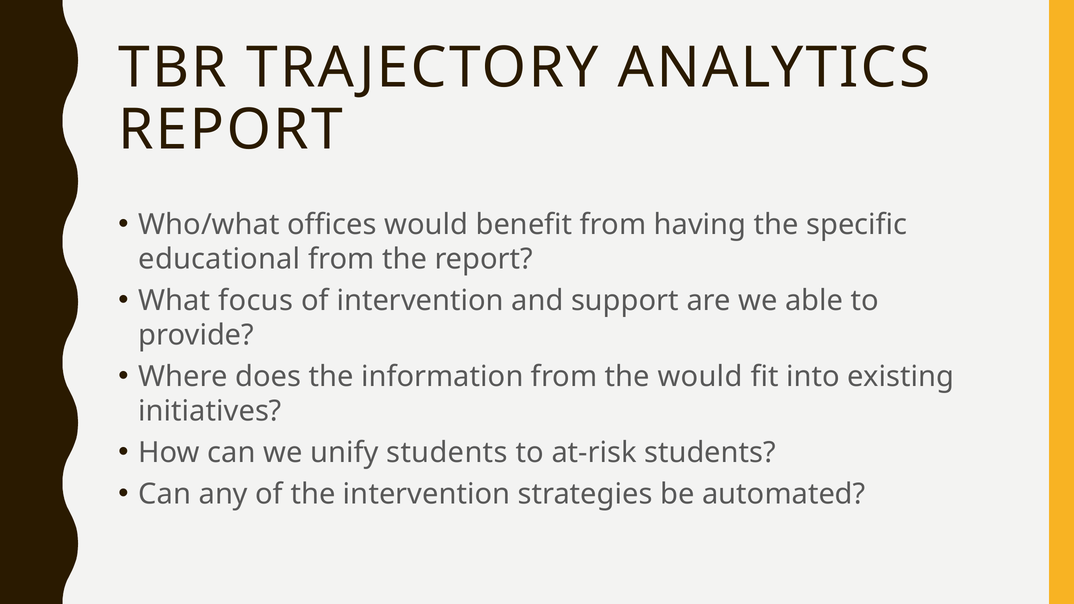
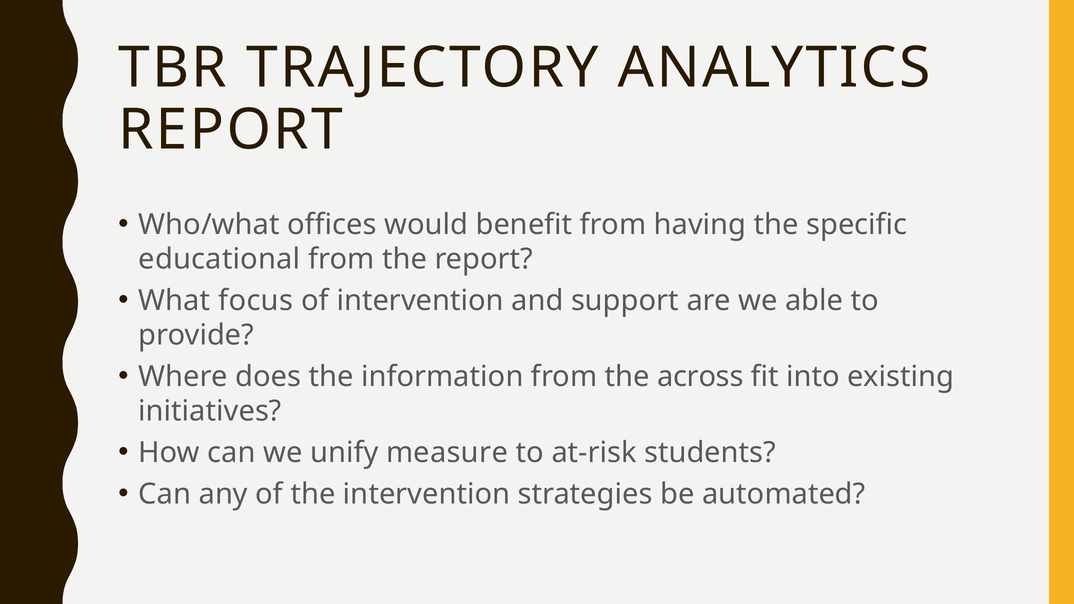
the would: would -> across
unify students: students -> measure
